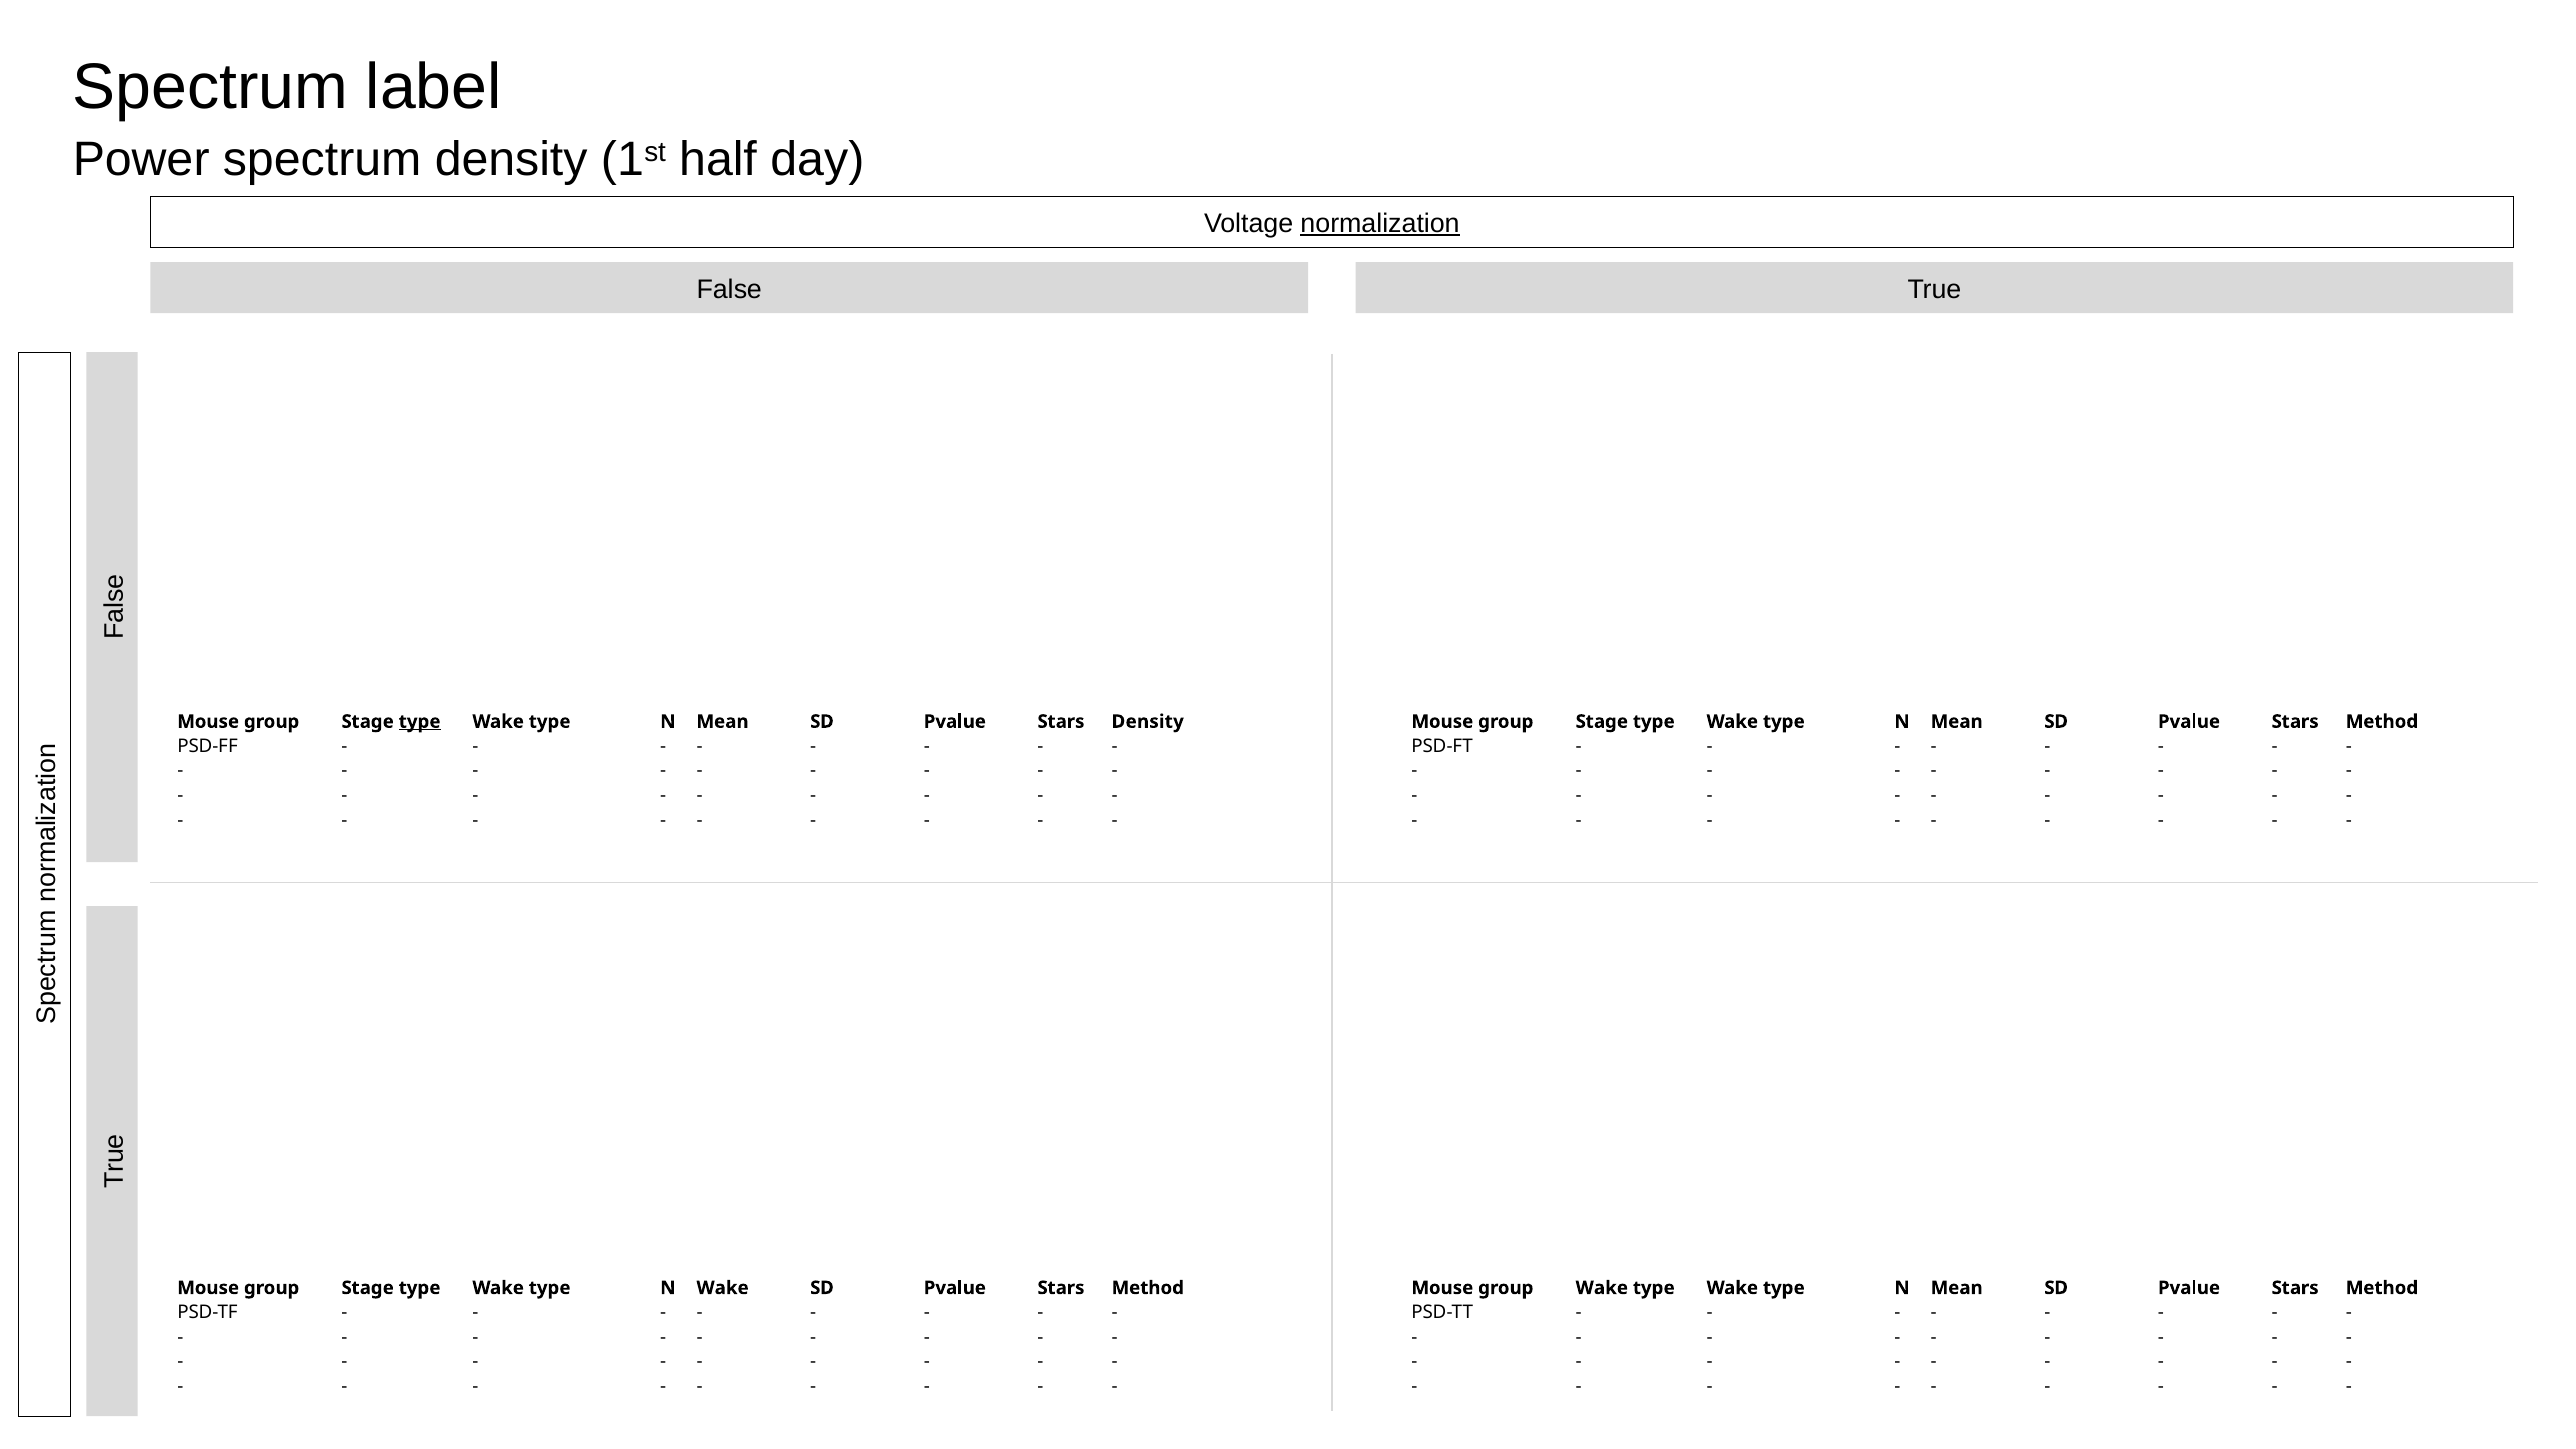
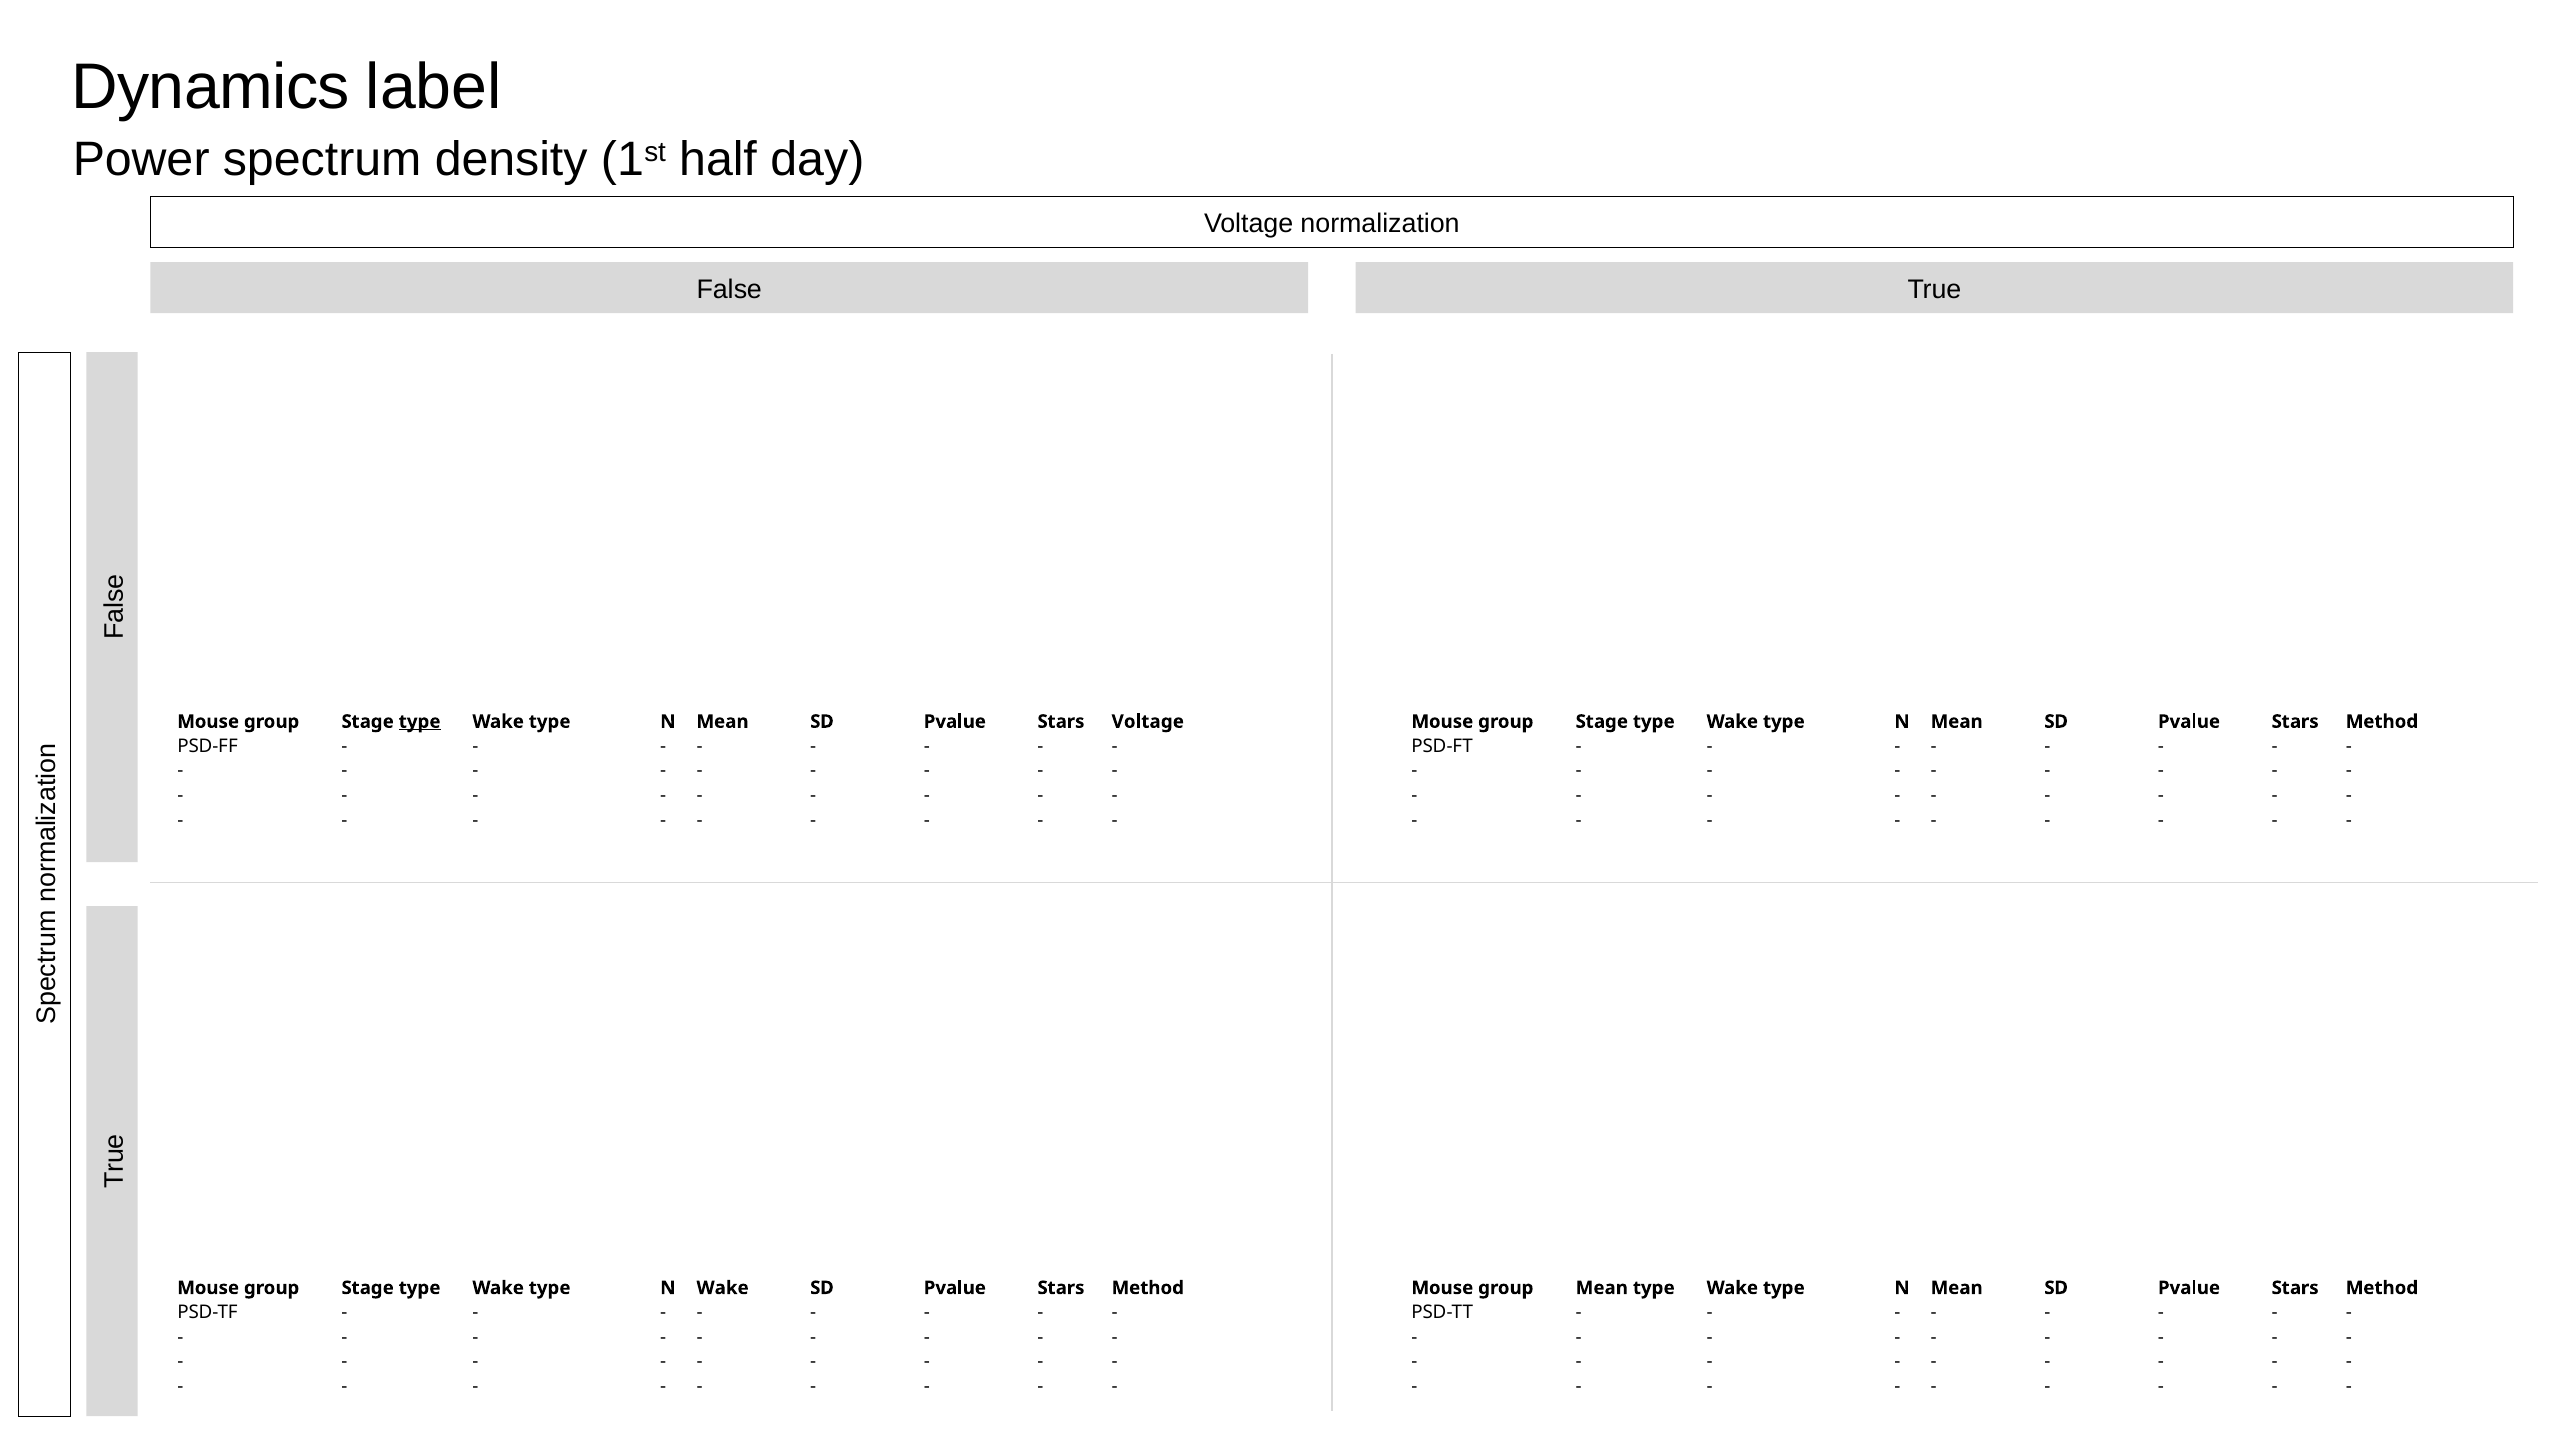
Spectrum at (210, 87): Spectrum -> Dynamics
normalization underline: present -> none
Stars Density: Density -> Voltage
group Wake: Wake -> Mean
